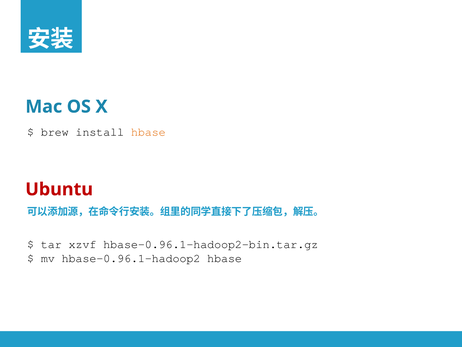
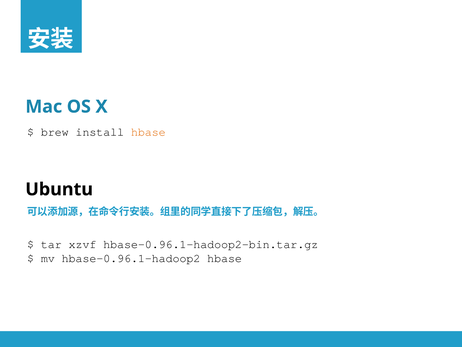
Ubuntu colour: red -> black
